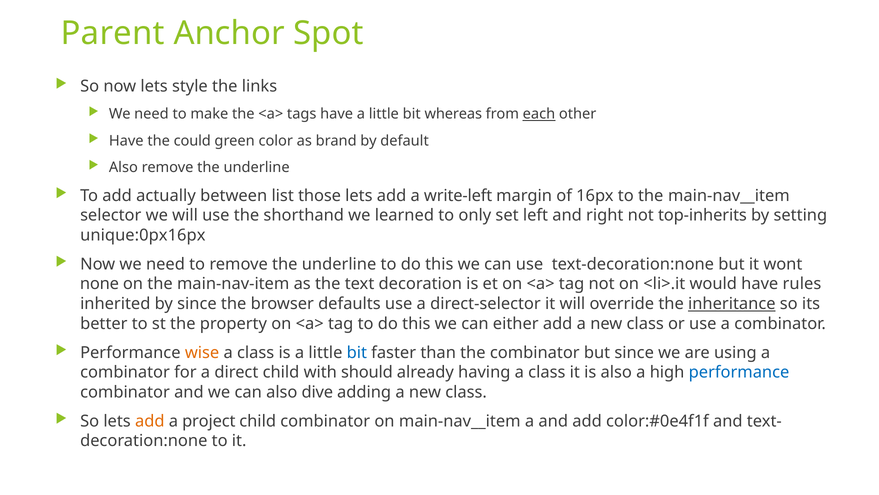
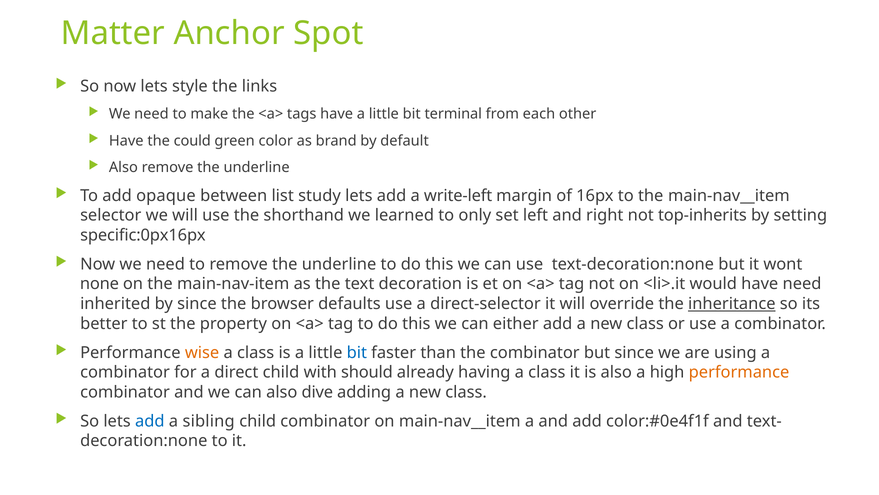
Parent: Parent -> Matter
whereas: whereas -> terminal
each underline: present -> none
actually: actually -> opaque
those: those -> study
unique:0px16px: unique:0px16px -> specific:0px16px
have rules: rules -> need
performance at (739, 372) colour: blue -> orange
add at (150, 421) colour: orange -> blue
project: project -> sibling
